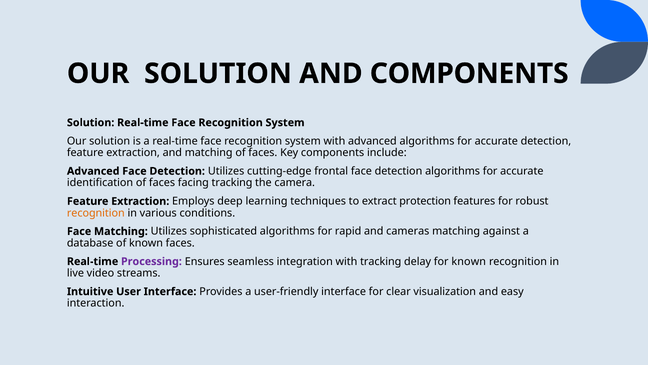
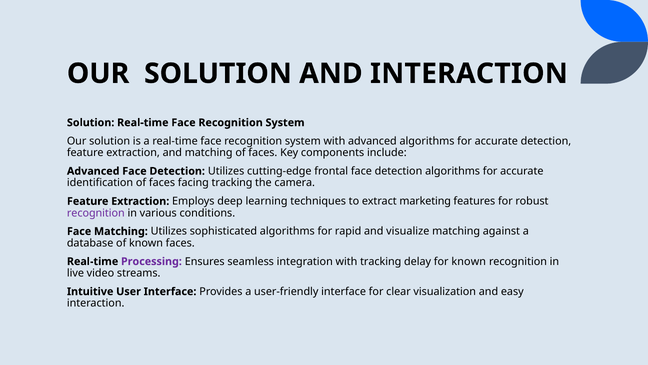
AND COMPONENTS: COMPONENTS -> INTERACTION
protection: protection -> marketing
recognition at (96, 213) colour: orange -> purple
cameras: cameras -> visualize
